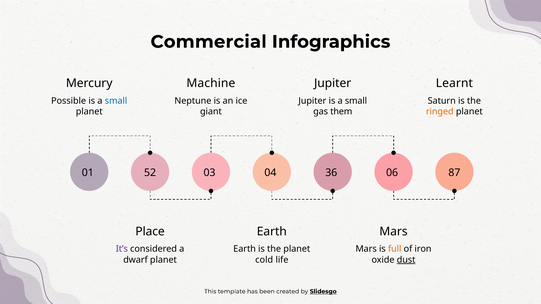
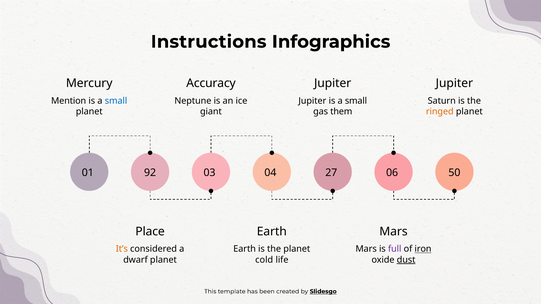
Commercial: Commercial -> Instructions
Machine: Machine -> Accuracy
Learnt at (454, 83): Learnt -> Jupiter
Possible: Possible -> Mention
52: 52 -> 92
36: 36 -> 27
87: 87 -> 50
It’s colour: purple -> orange
full colour: orange -> purple
iron underline: none -> present
